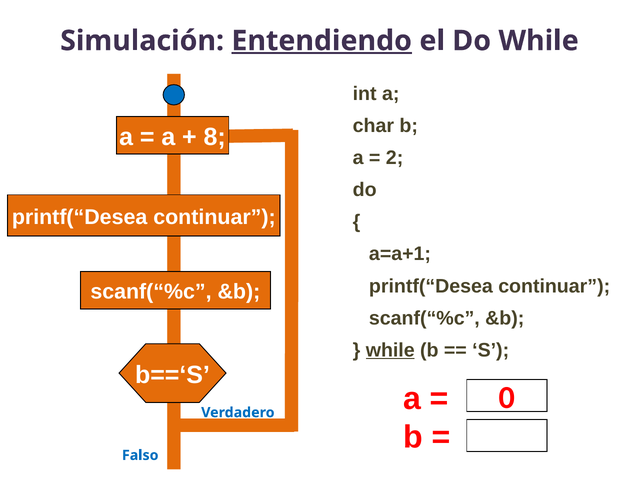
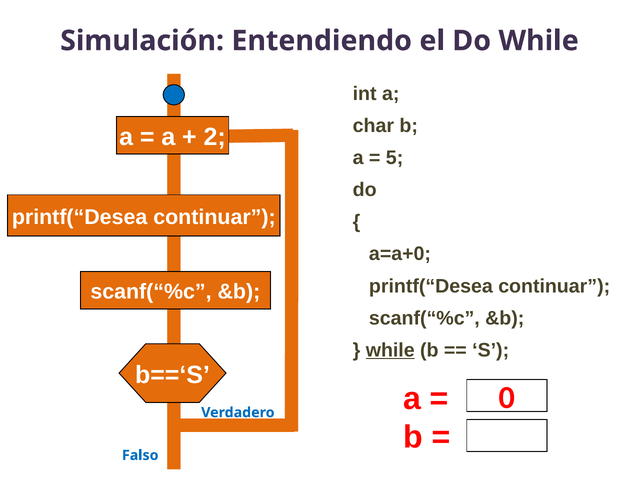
Entendiendo underline: present -> none
8: 8 -> 2
2: 2 -> 5
a=a+1: a=a+1 -> a=a+0
